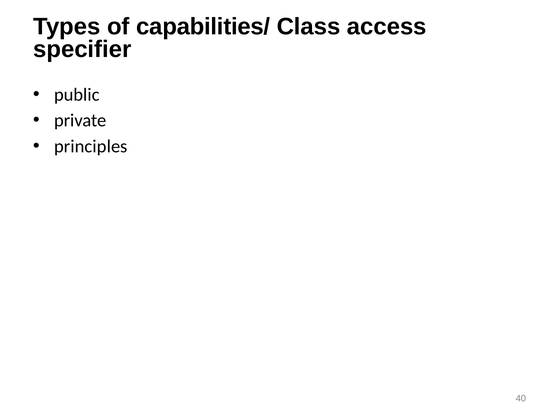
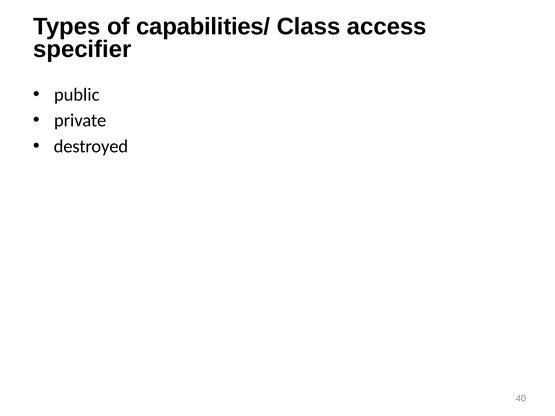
principles: principles -> destroyed
